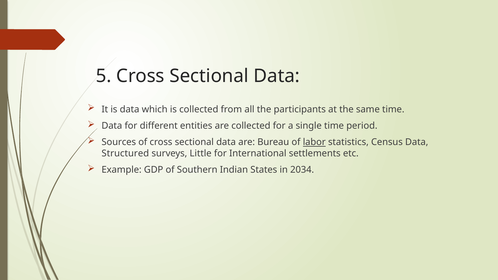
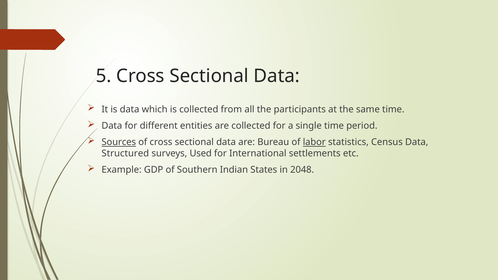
Sources underline: none -> present
Little: Little -> Used
2034: 2034 -> 2048
